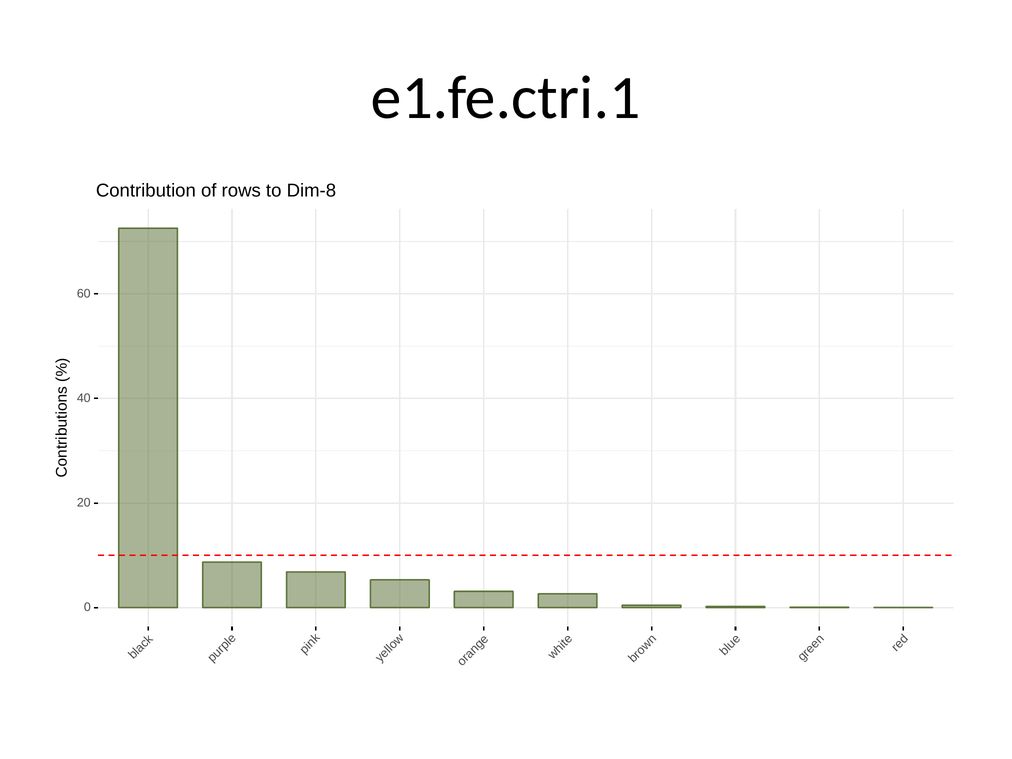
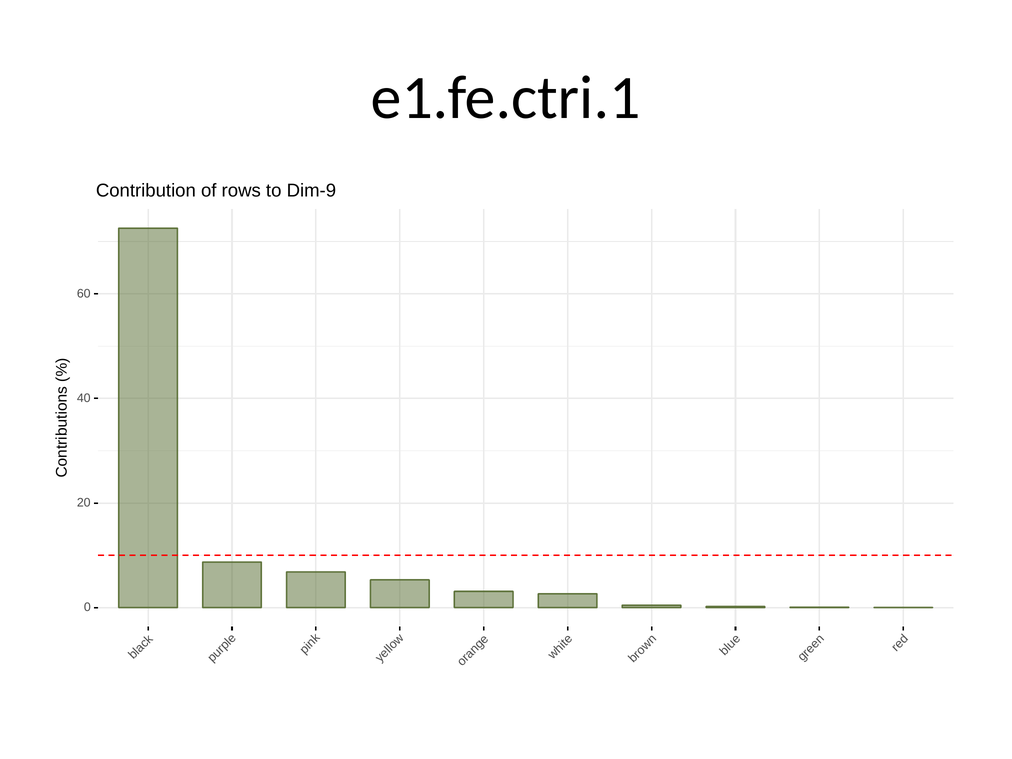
Dim-8: Dim-8 -> Dim-9
